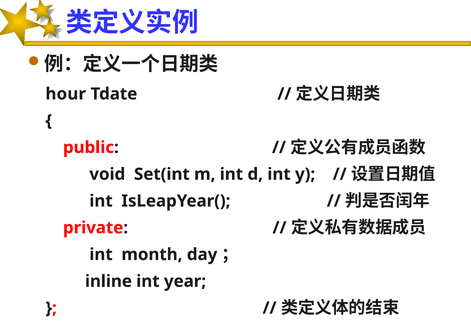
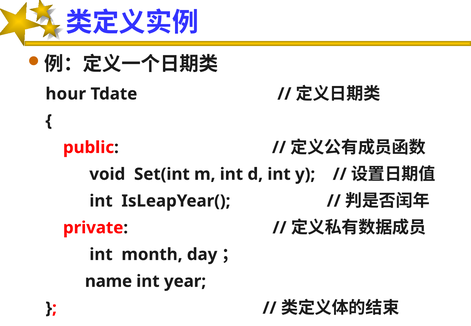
inline: inline -> name
